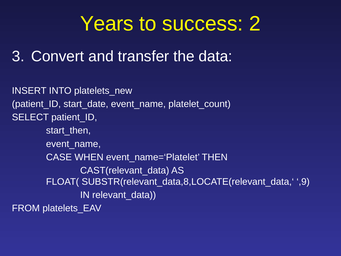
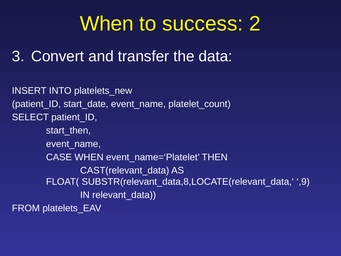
Years at (107, 24): Years -> When
